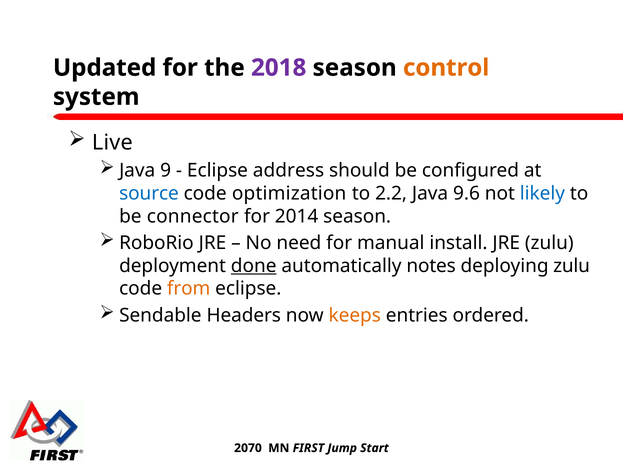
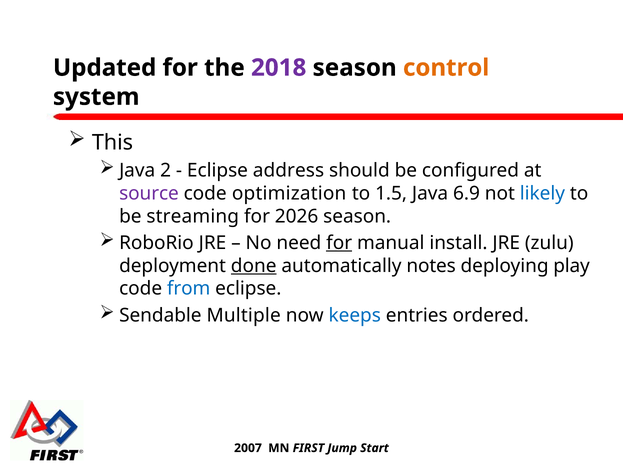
Live: Live -> This
9: 9 -> 2
source colour: blue -> purple
2.2: 2.2 -> 1.5
9.6: 9.6 -> 6.9
connector: connector -> streaming
2014: 2014 -> 2026
for at (339, 243) underline: none -> present
deploying zulu: zulu -> play
from colour: orange -> blue
Headers: Headers -> Multiple
keeps colour: orange -> blue
2070: 2070 -> 2007
